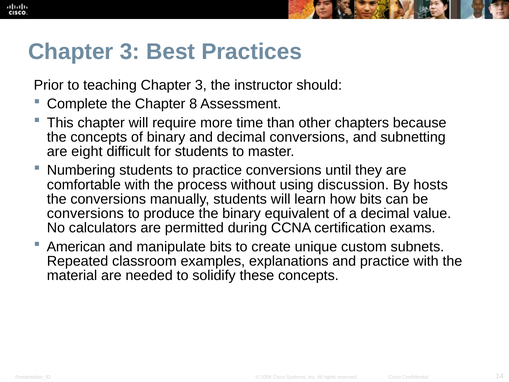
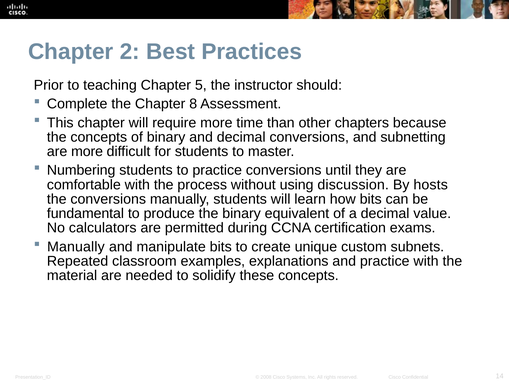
3 at (130, 52): 3 -> 2
teaching Chapter 3: 3 -> 5
are eight: eight -> more
conversions at (85, 213): conversions -> fundamental
American at (76, 247): American -> Manually
